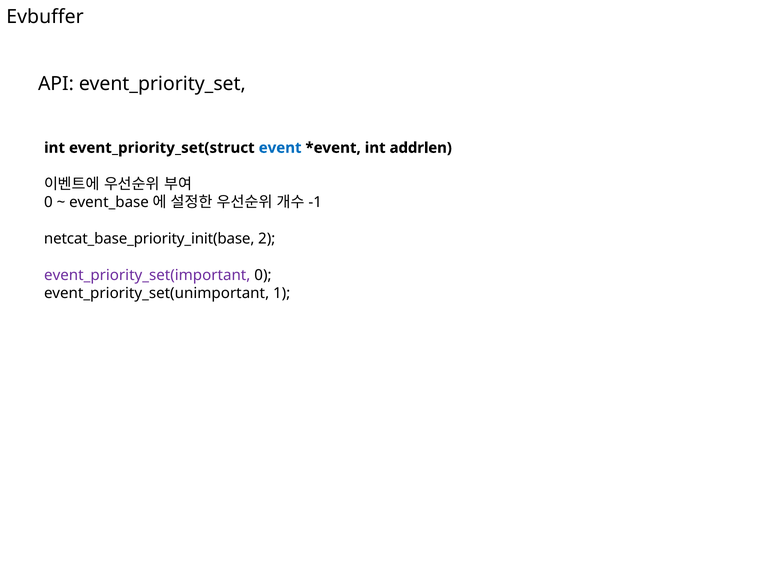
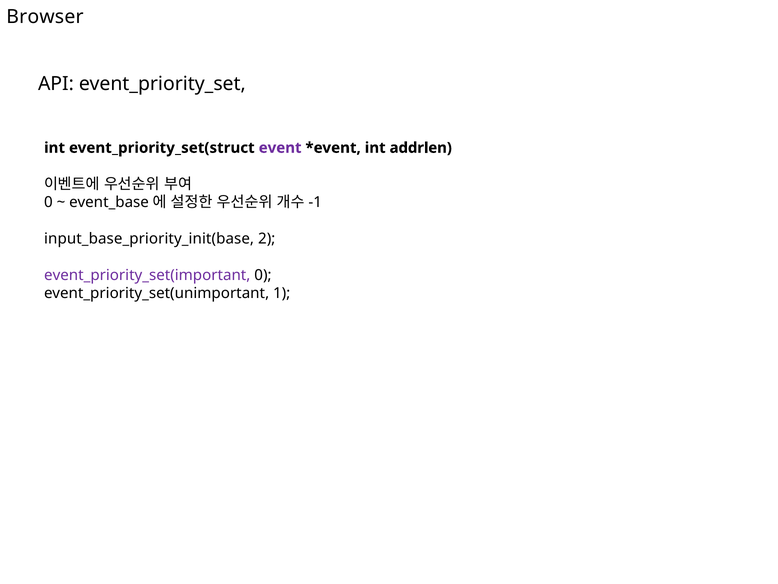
Evbuffer: Evbuffer -> Browser
event colour: blue -> purple
netcat_base_priority_init(base: netcat_base_priority_init(base -> input_base_priority_init(base
